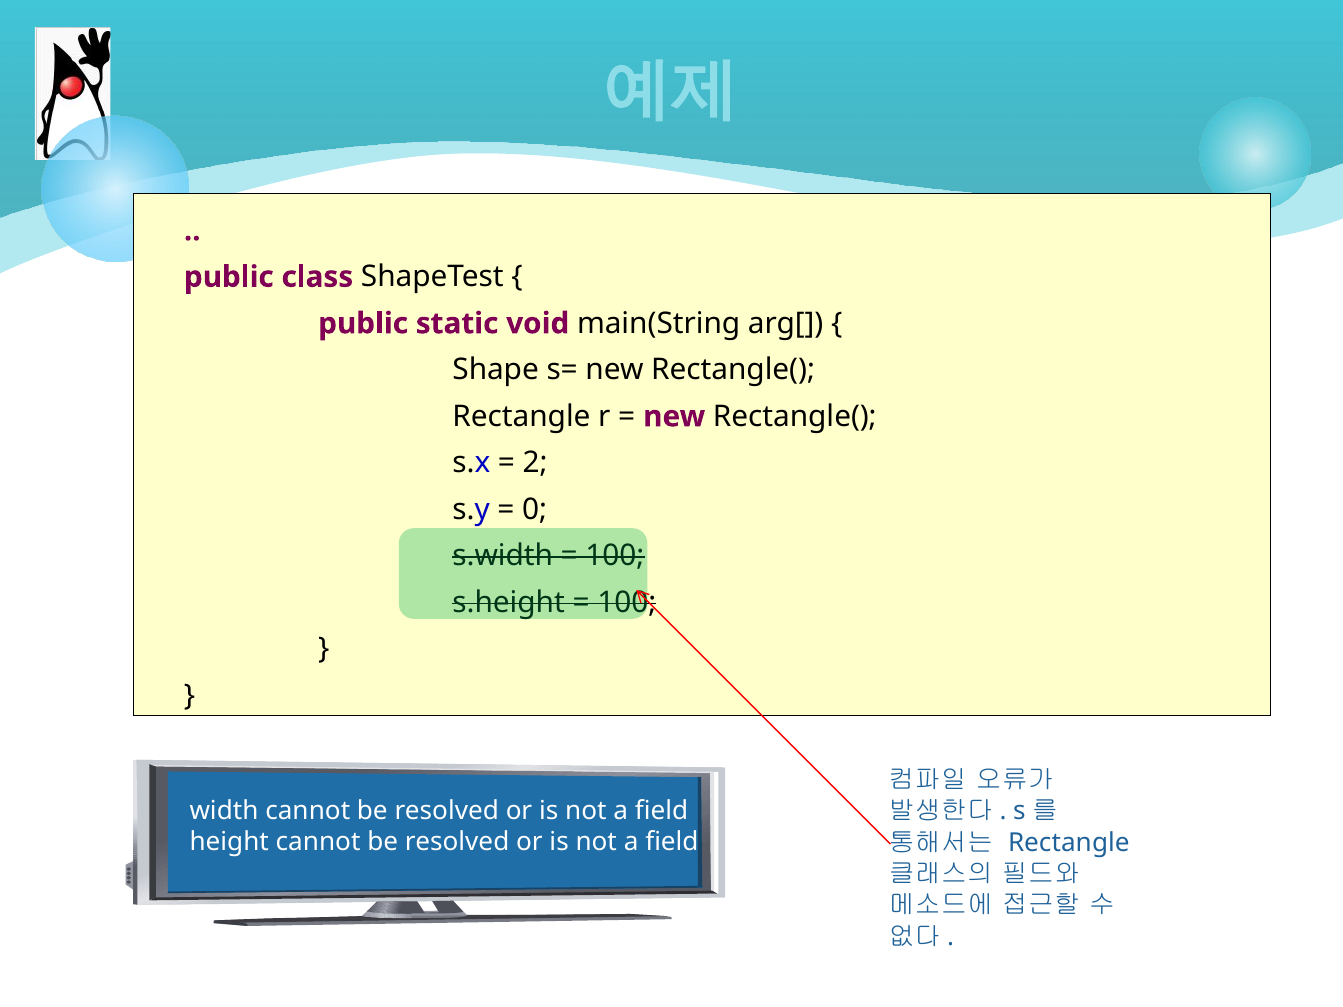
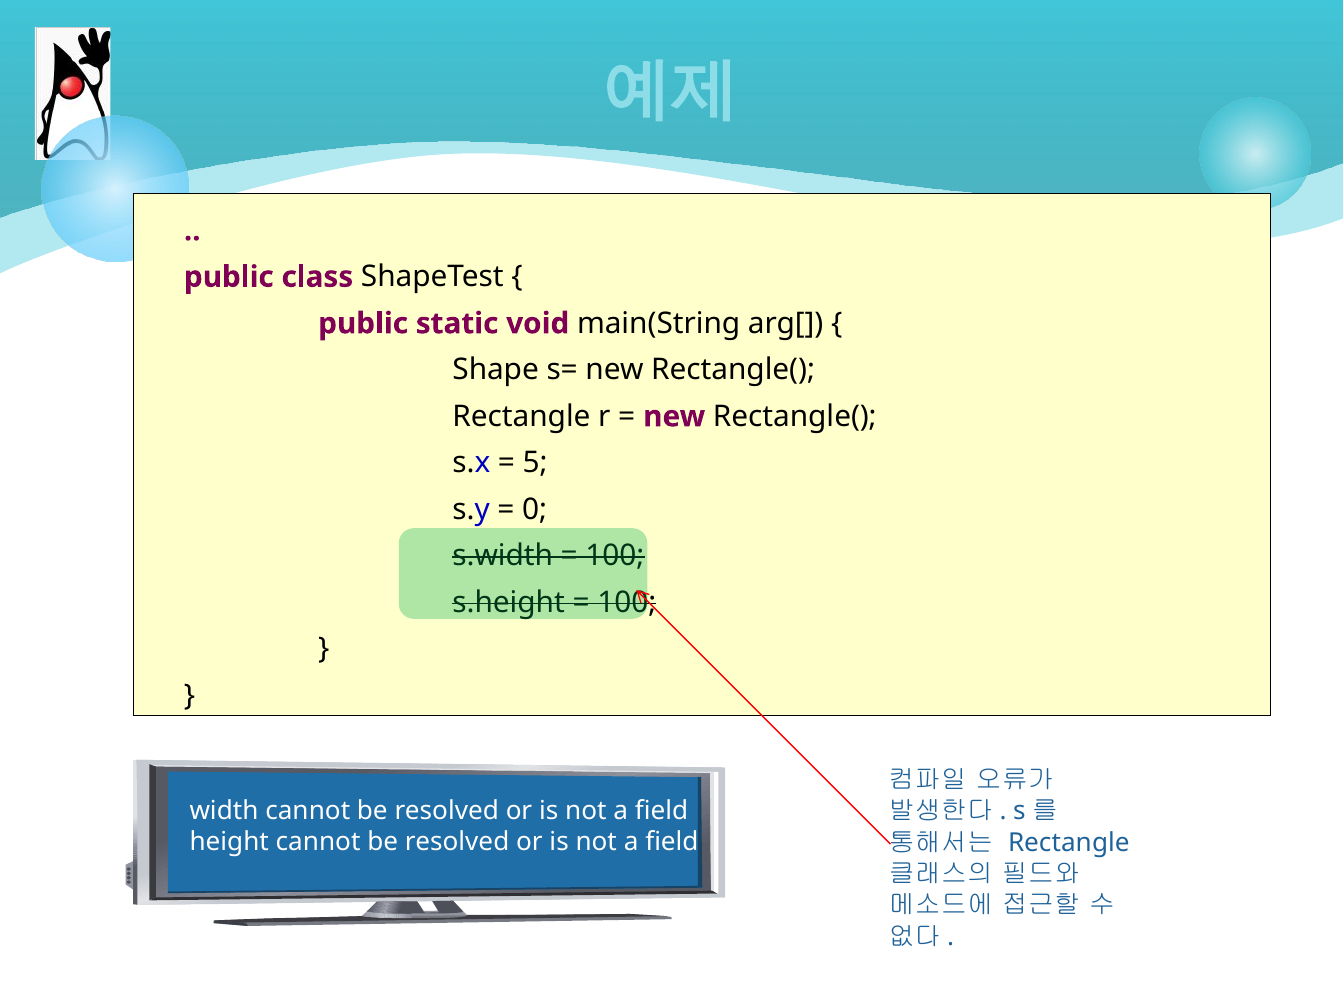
2: 2 -> 5
